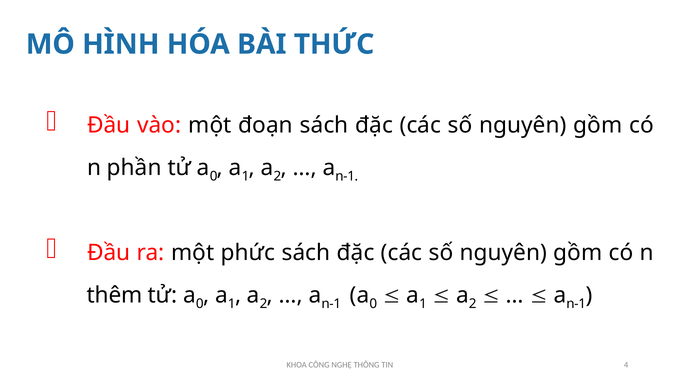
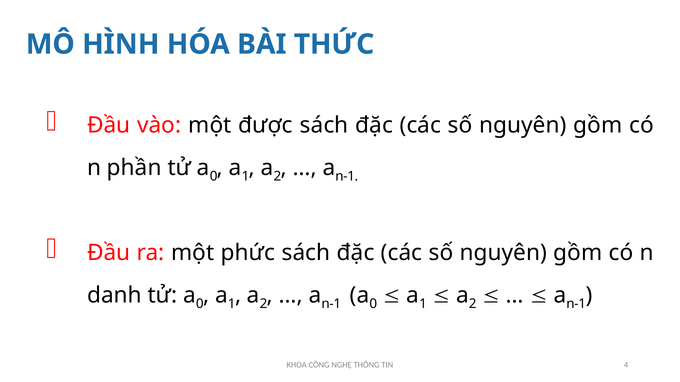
đoạn: đoạn -> được
thêm: thêm -> danh
